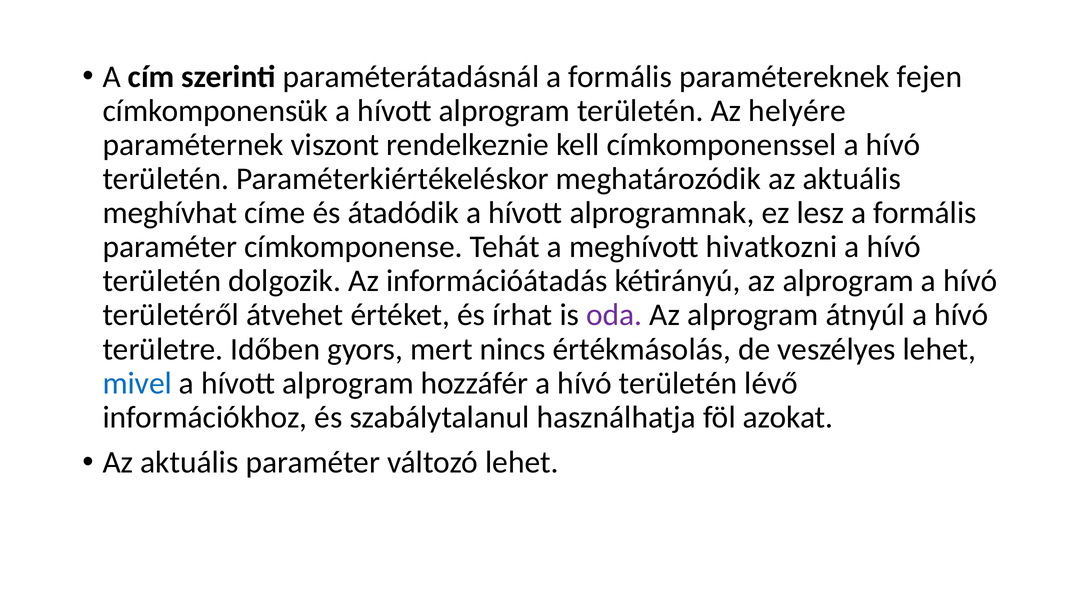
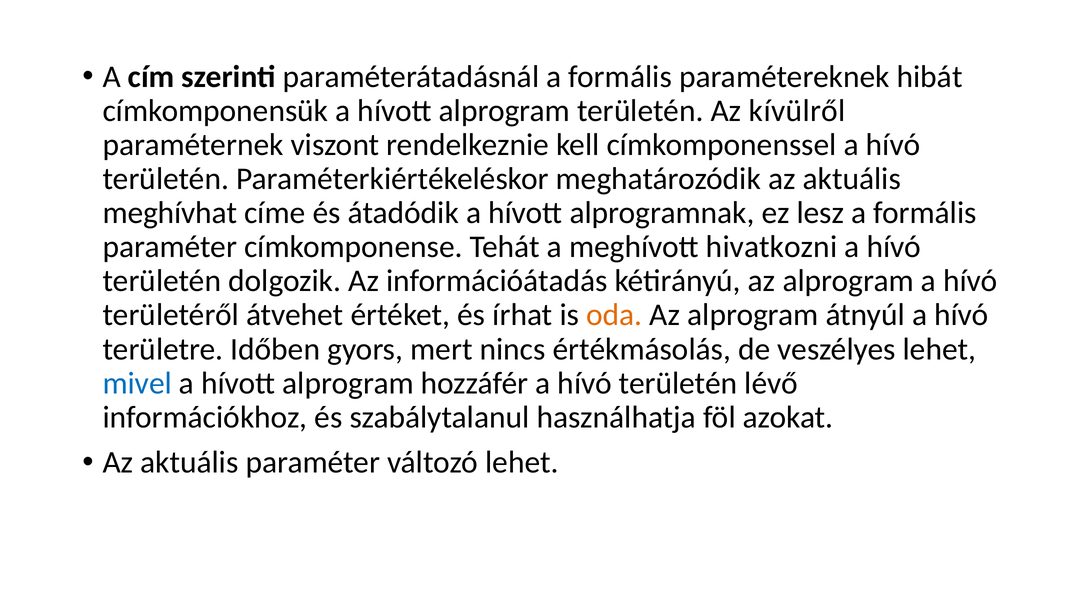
fejen: fejen -> hibát
helyére: helyére -> kívülről
oda colour: purple -> orange
